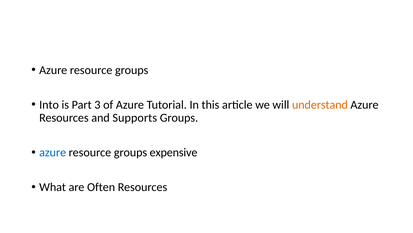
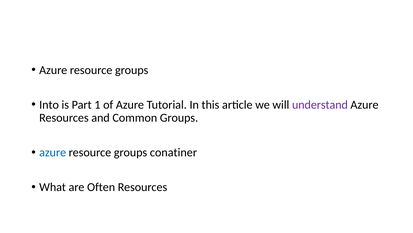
3: 3 -> 1
understand colour: orange -> purple
Supports: Supports -> Common
expensive: expensive -> conatiner
